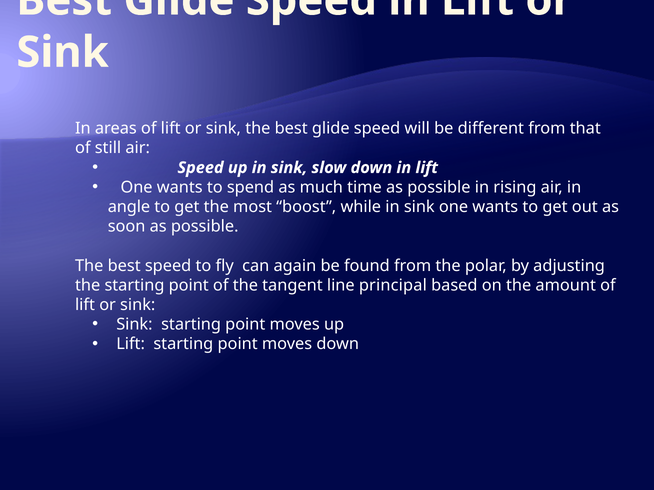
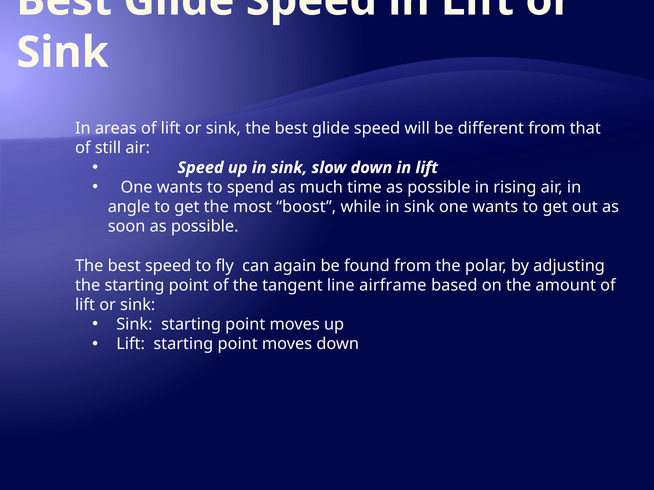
principal: principal -> airframe
